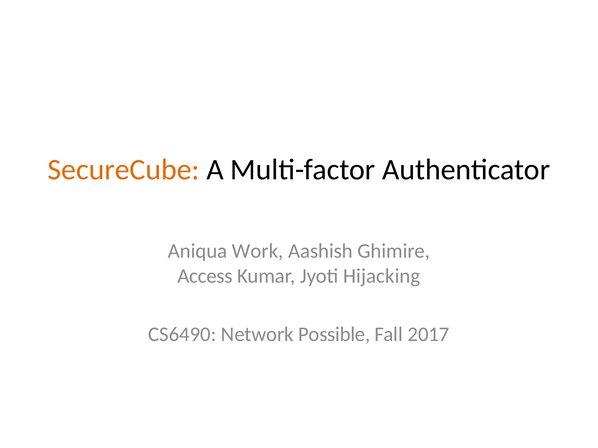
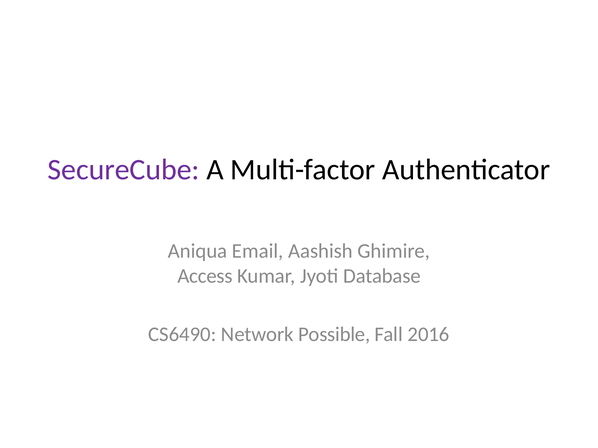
SecureCube colour: orange -> purple
Work: Work -> Email
Hijacking: Hijacking -> Database
2017: 2017 -> 2016
